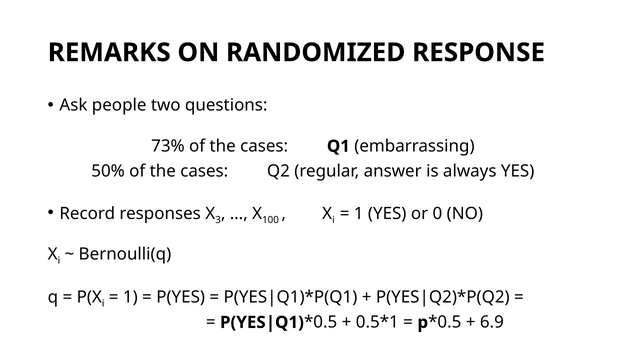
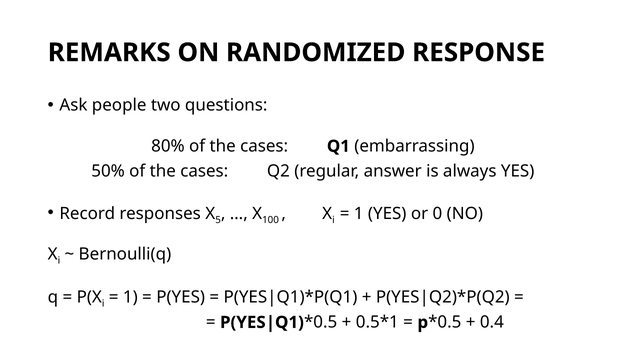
73%: 73% -> 80%
3: 3 -> 5
6.9: 6.9 -> 0.4
